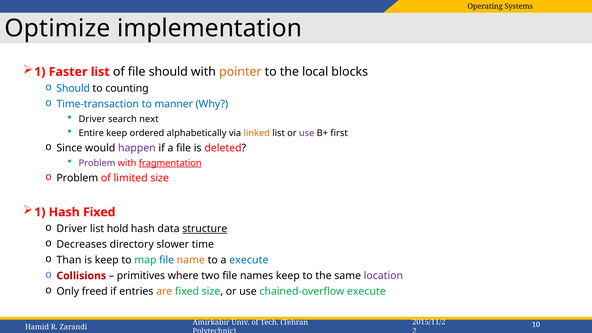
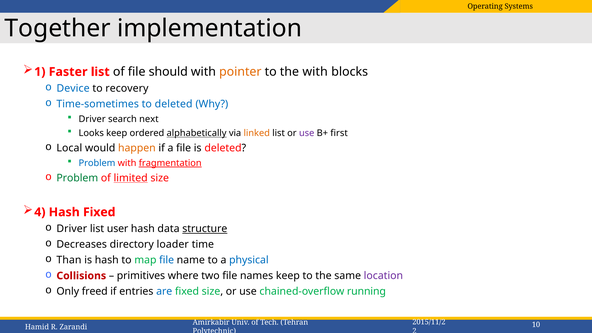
Optimize: Optimize -> Together
the local: local -> with
Should at (73, 88): Should -> Device
counting: counting -> recovery
Time-transaction: Time-transaction -> Time-sometimes
to manner: manner -> deleted
Entire: Entire -> Looks
alphabetically underline: none -> present
Since: Since -> Local
happen colour: purple -> orange
Problem at (97, 163) colour: purple -> blue
Problem at (77, 178) colour: black -> green
limited underline: none -> present
1 at (40, 212): 1 -> 4
hold: hold -> user
slower: slower -> loader
is keep: keep -> hash
name colour: orange -> black
a execute: execute -> physical
are colour: orange -> blue
chained-overflow execute: execute -> running
